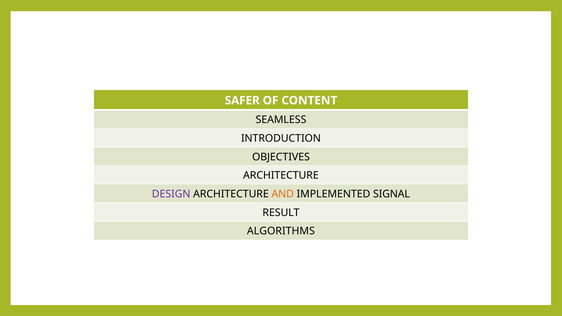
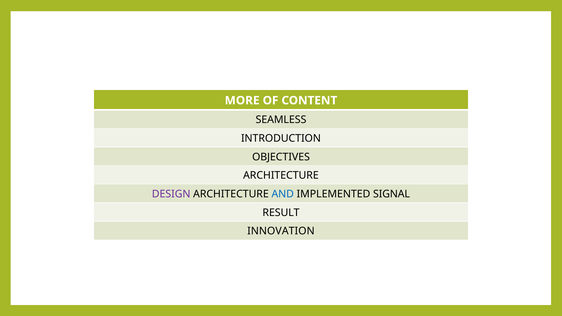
SAFER: SAFER -> MORE
AND colour: orange -> blue
ALGORITHMS: ALGORITHMS -> INNOVATION
